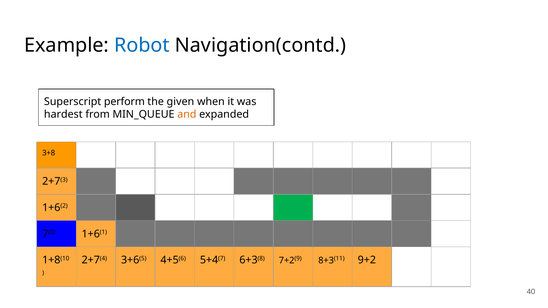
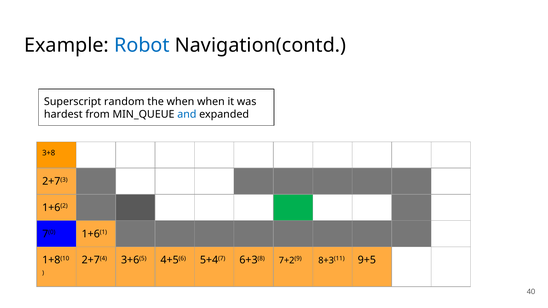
perform: perform -> random
the given: given -> when
and colour: orange -> blue
9+2: 9+2 -> 9+5
